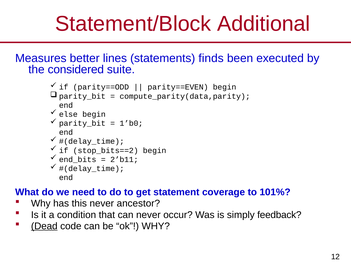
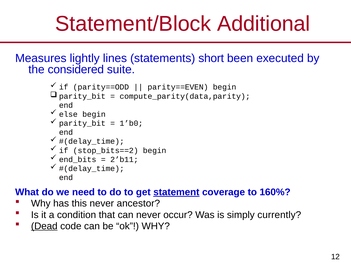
better: better -> lightly
finds: finds -> short
statement underline: none -> present
101%: 101% -> 160%
feedback: feedback -> currently
